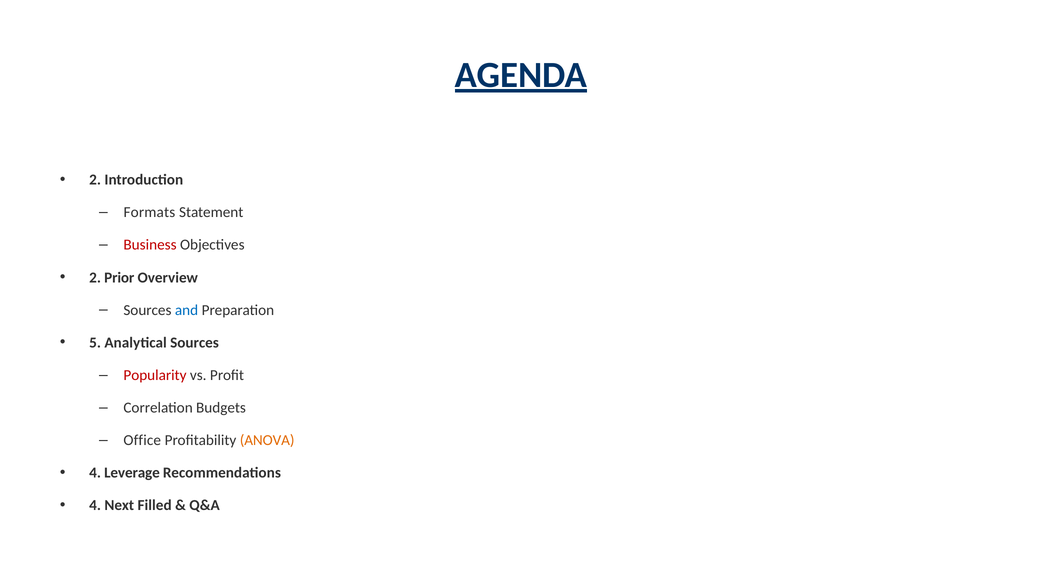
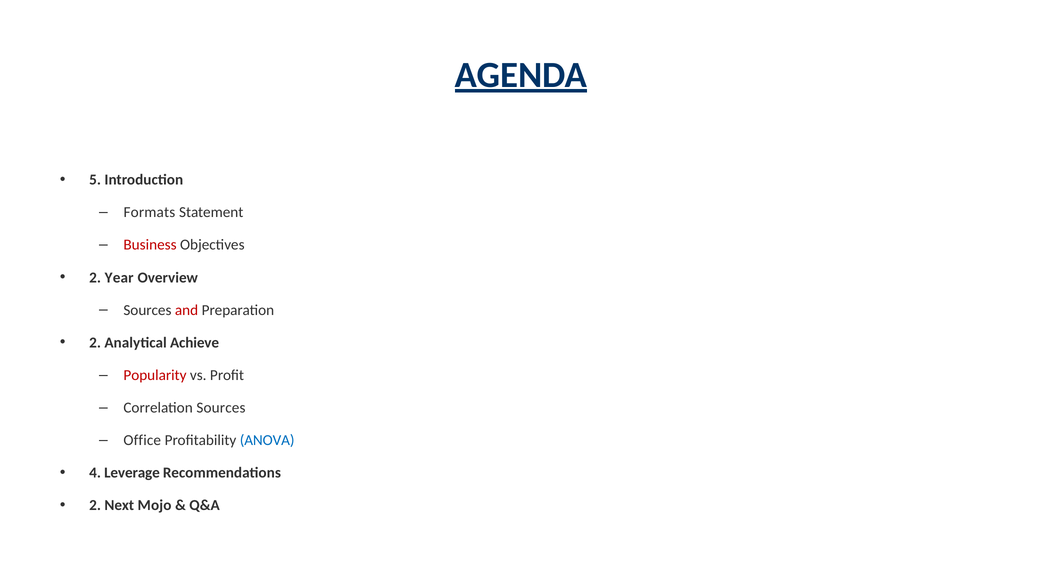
2 at (95, 180): 2 -> 5
Prior: Prior -> Year
and colour: blue -> red
5 at (95, 343): 5 -> 2
Analytical Sources: Sources -> Achieve
Correlation Budgets: Budgets -> Sources
ANOVA colour: orange -> blue
4 at (95, 506): 4 -> 2
Filled: Filled -> Mojo
